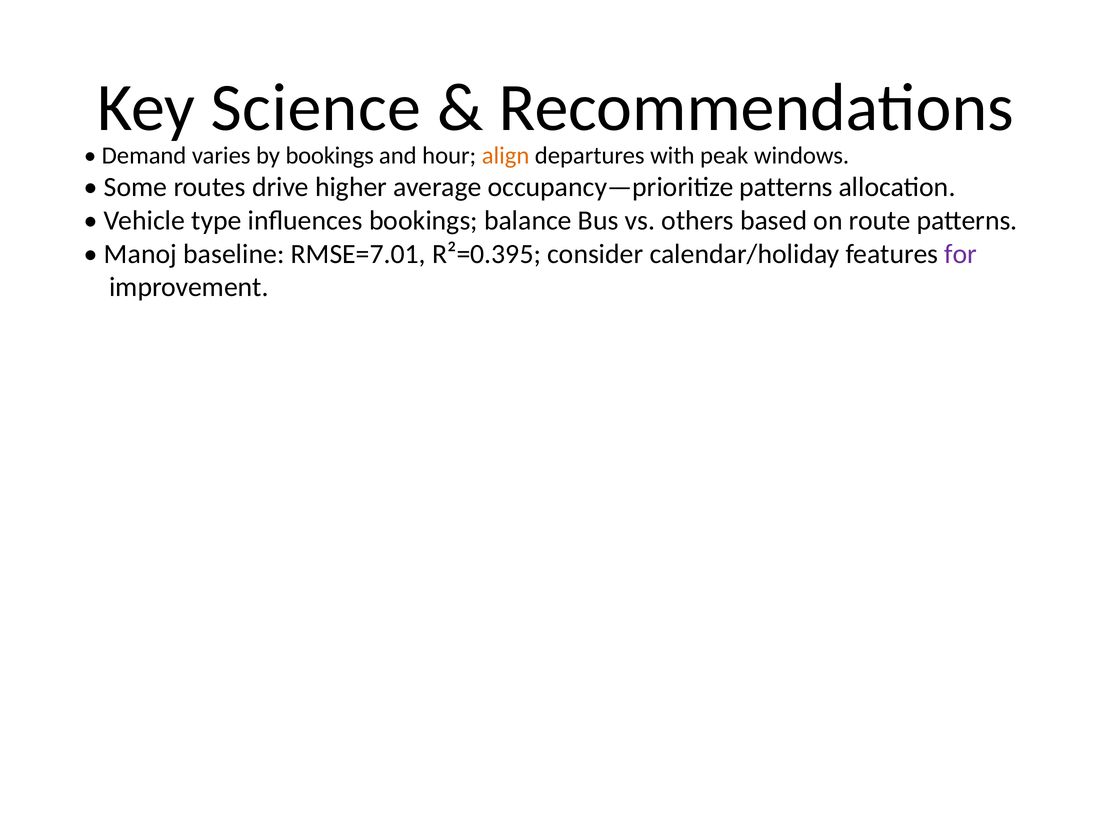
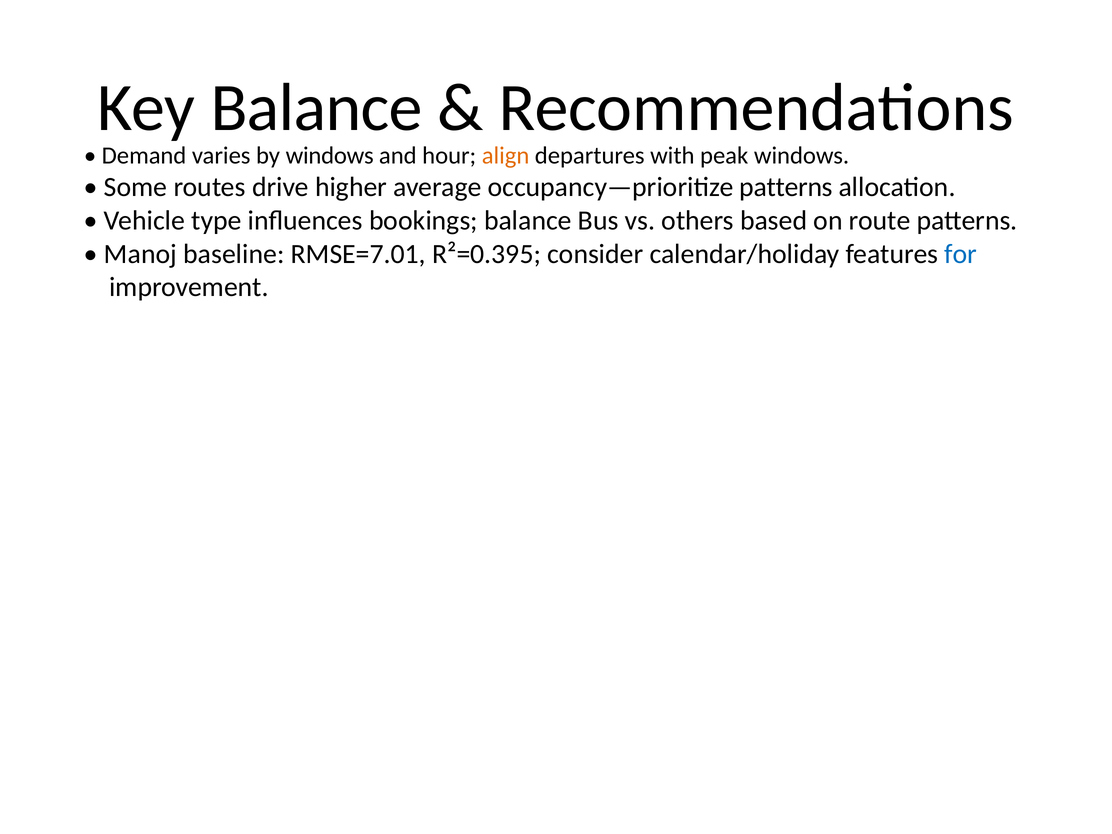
Key Science: Science -> Balance
by bookings: bookings -> windows
for colour: purple -> blue
